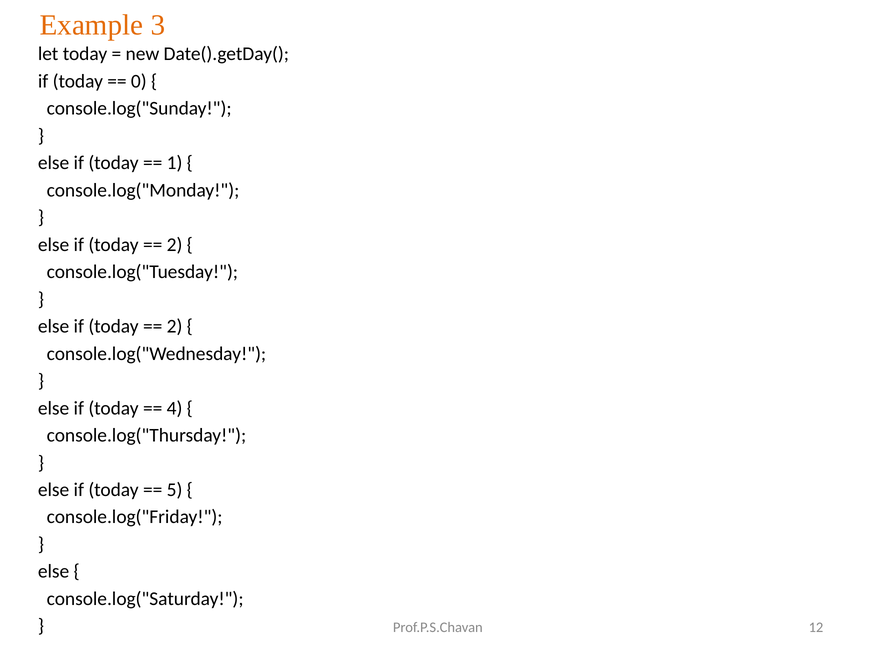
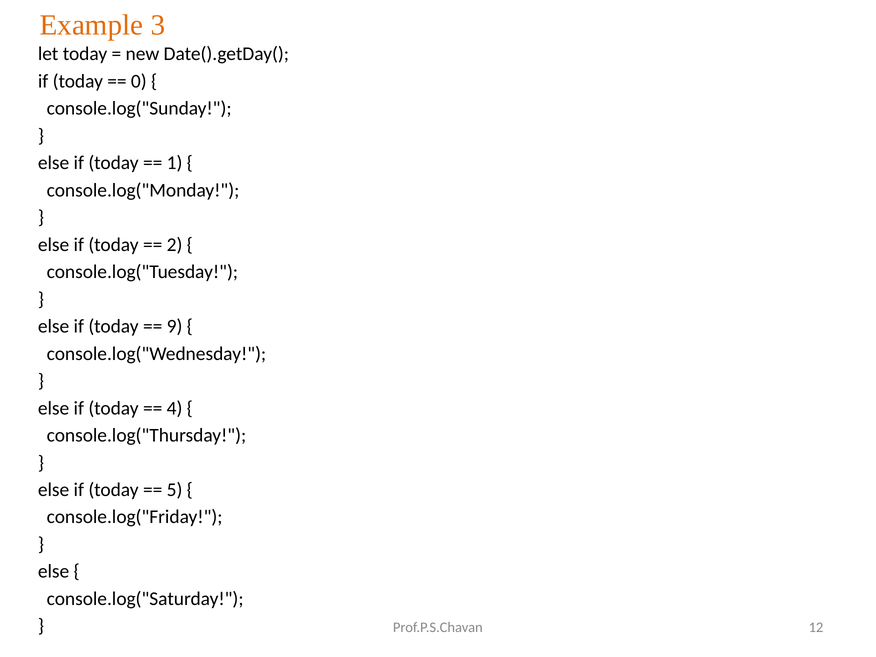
2 at (175, 326): 2 -> 9
